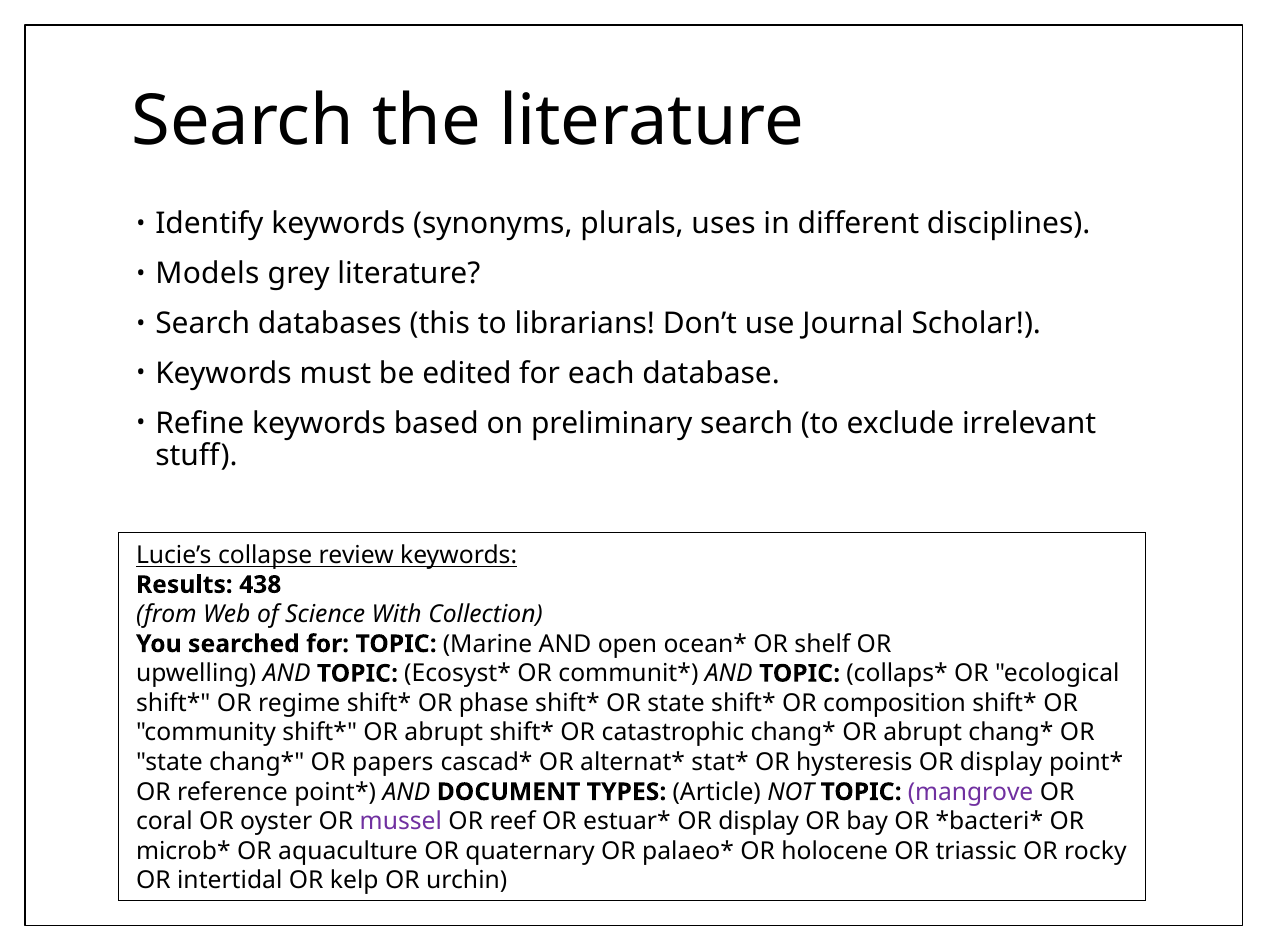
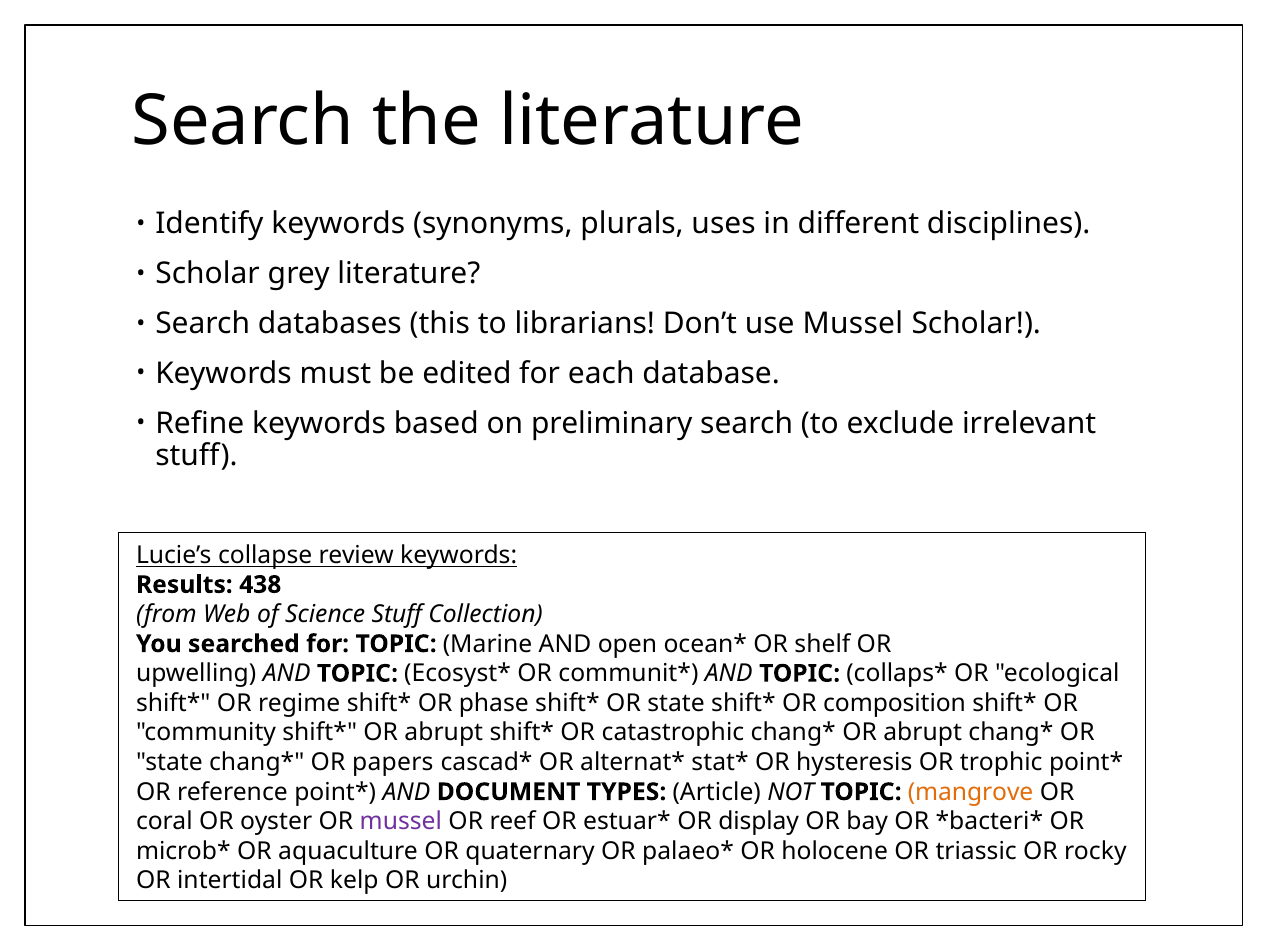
Models at (207, 273): Models -> Scholar
use Journal: Journal -> Mussel
Science With: With -> Stuff
hysteresis OR display: display -> trophic
mangrove colour: purple -> orange
